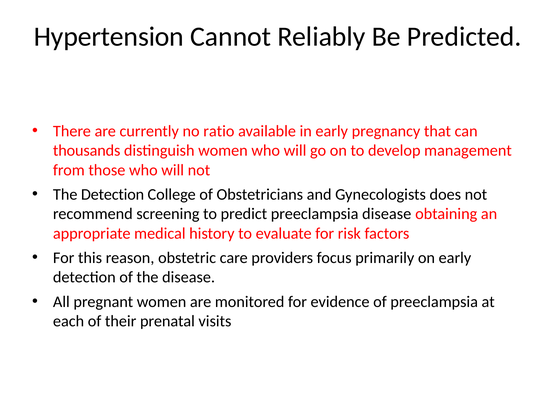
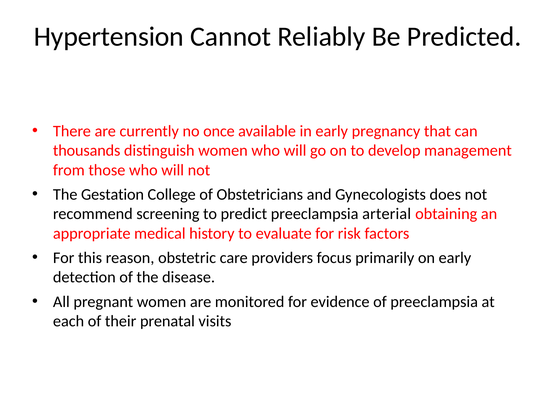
ratio: ratio -> once
The Detection: Detection -> Gestation
preeclampsia disease: disease -> arterial
